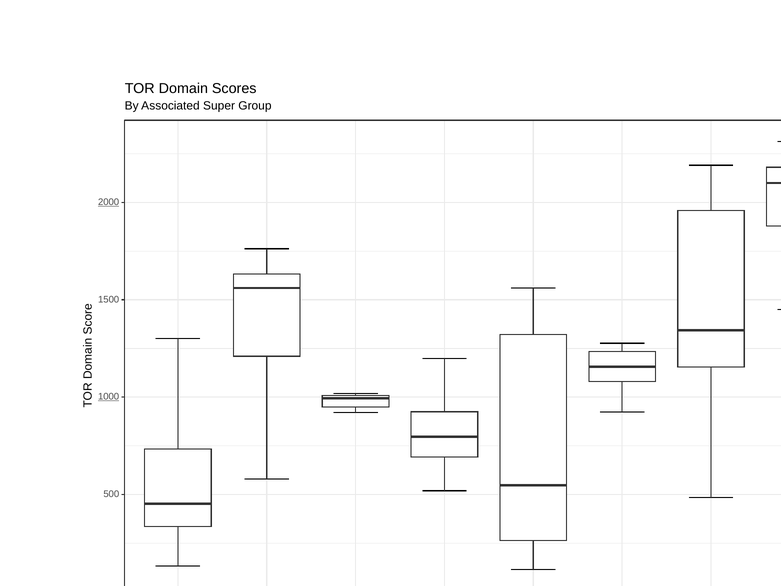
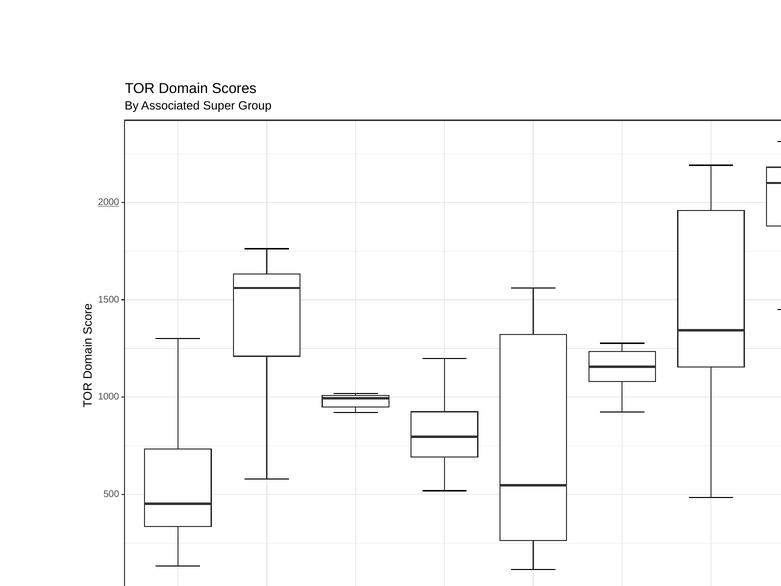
1000 underline: present -> none
